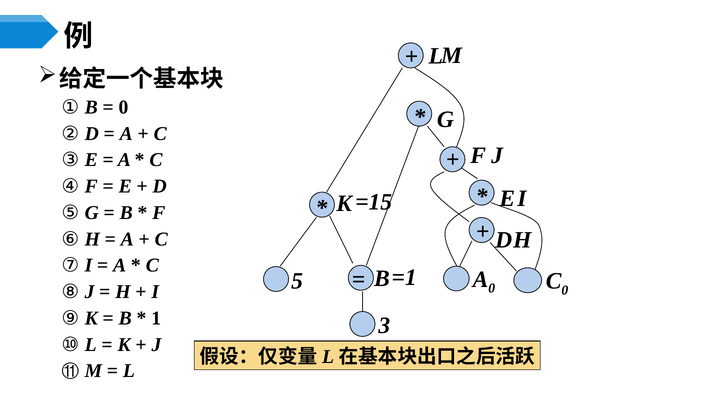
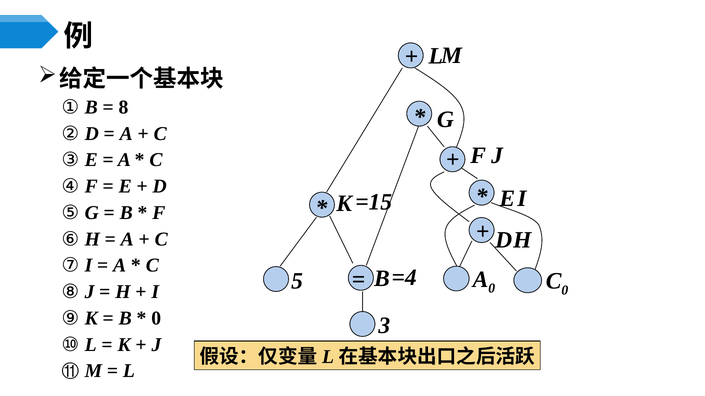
0 at (124, 107): 0 -> 8
=1: =1 -> =4
1 at (156, 319): 1 -> 0
